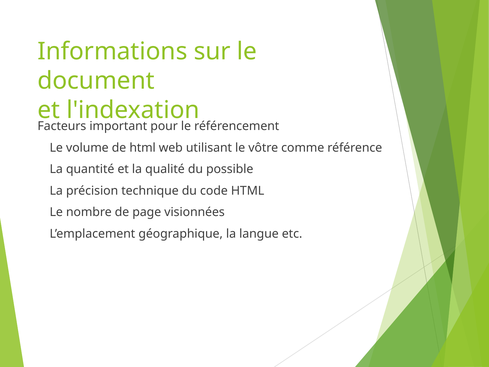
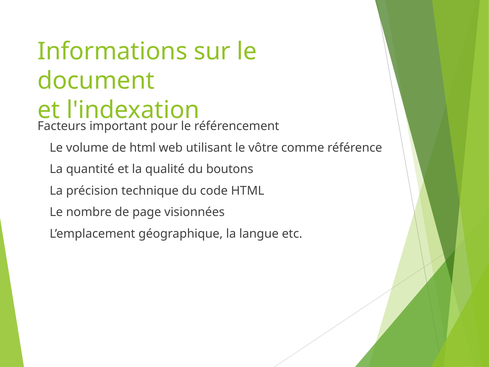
possible: possible -> boutons
